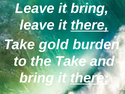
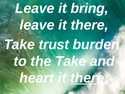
there at (90, 25) underline: present -> none
gold: gold -> trust
bring at (37, 78): bring -> heart
